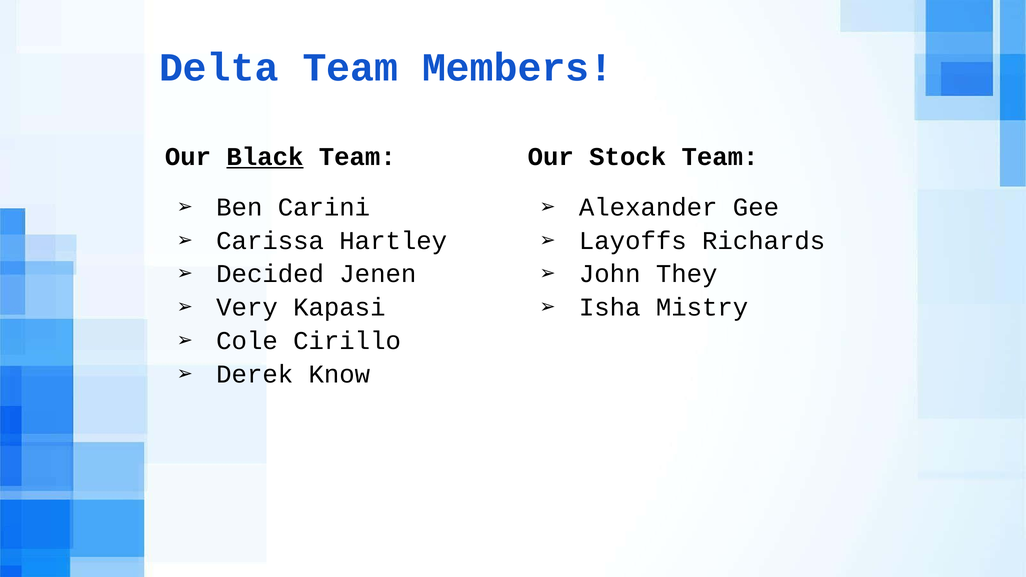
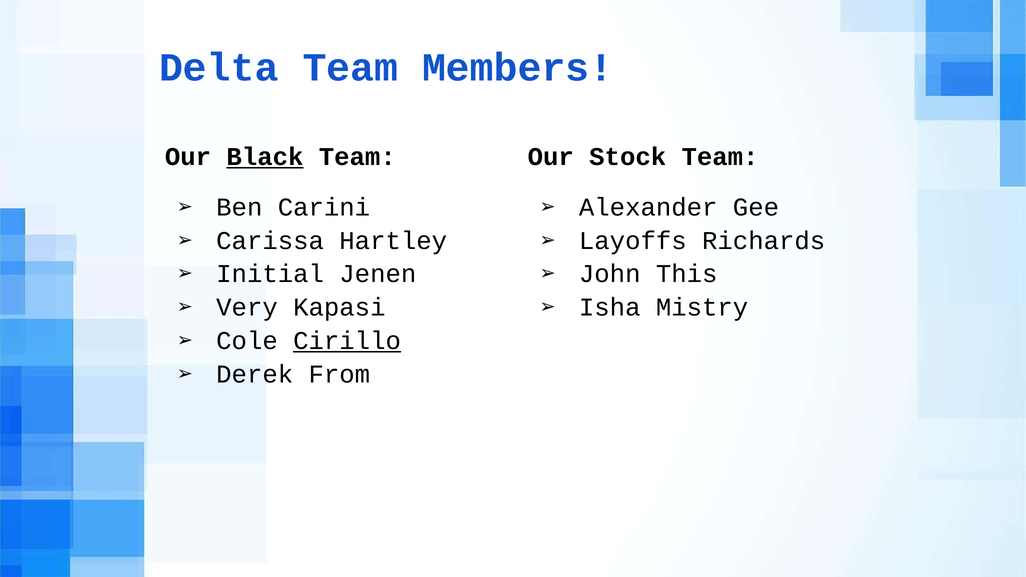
Decided: Decided -> Initial
They: They -> This
Cirillo underline: none -> present
Know: Know -> From
